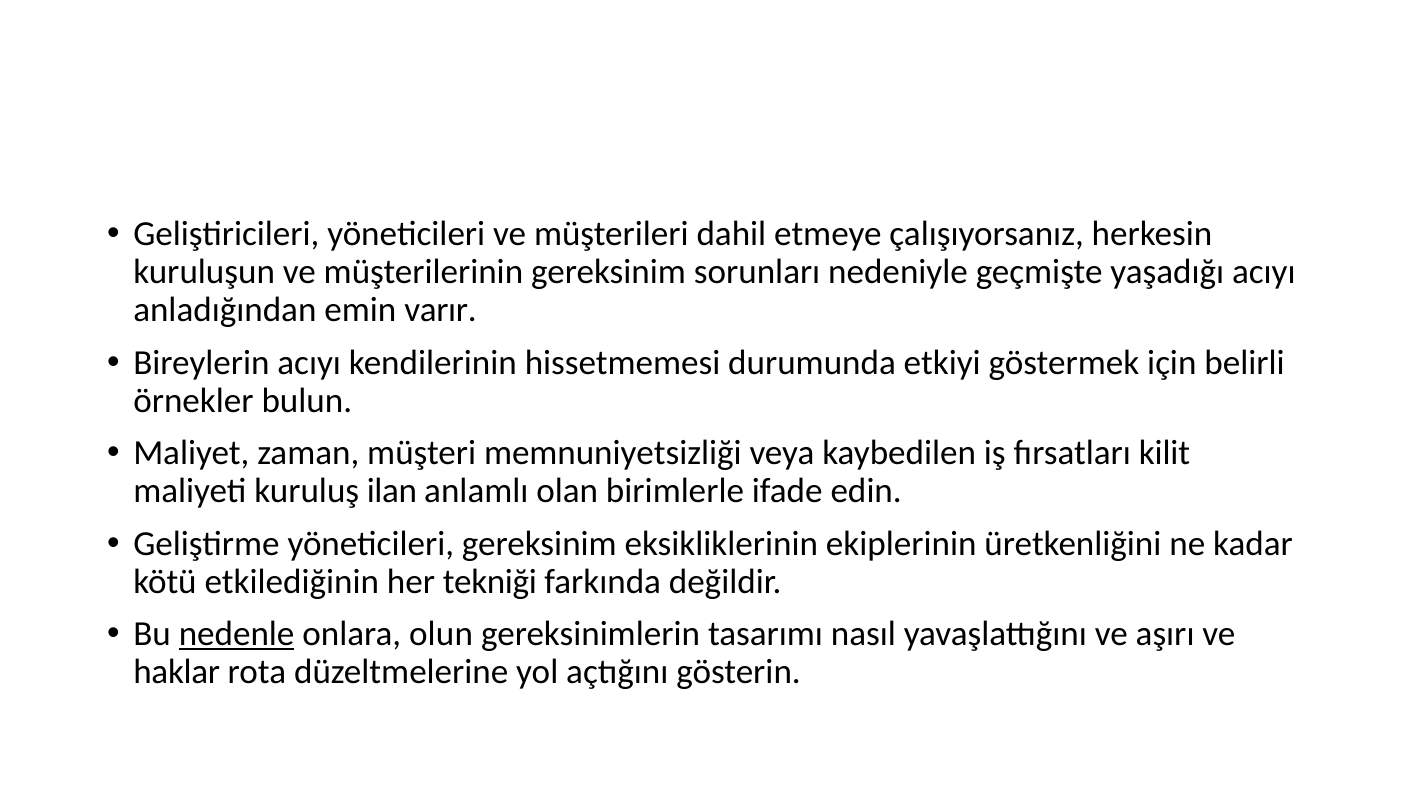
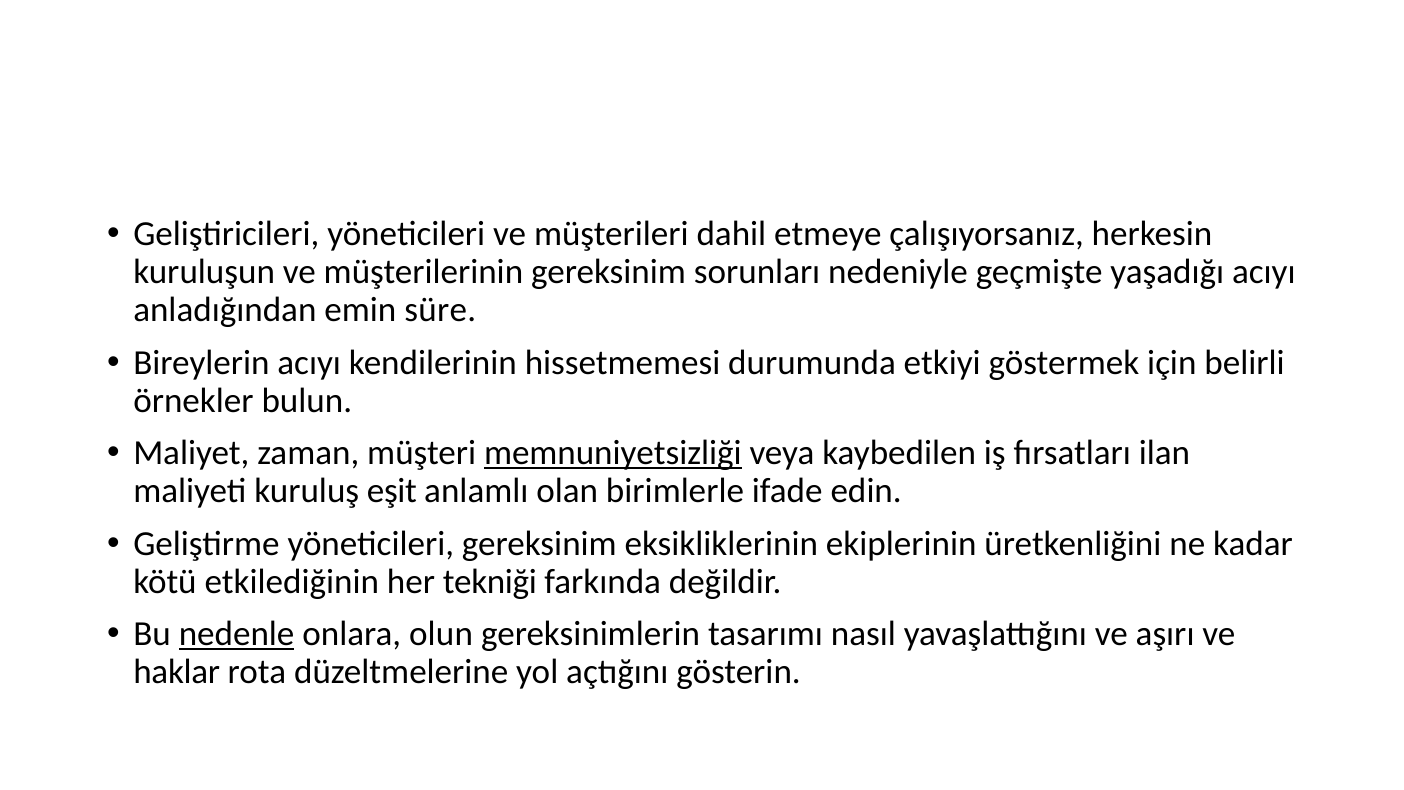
varır: varır -> süre
memnuniyetsizliği underline: none -> present
kilit: kilit -> ilan
ilan: ilan -> eşit
